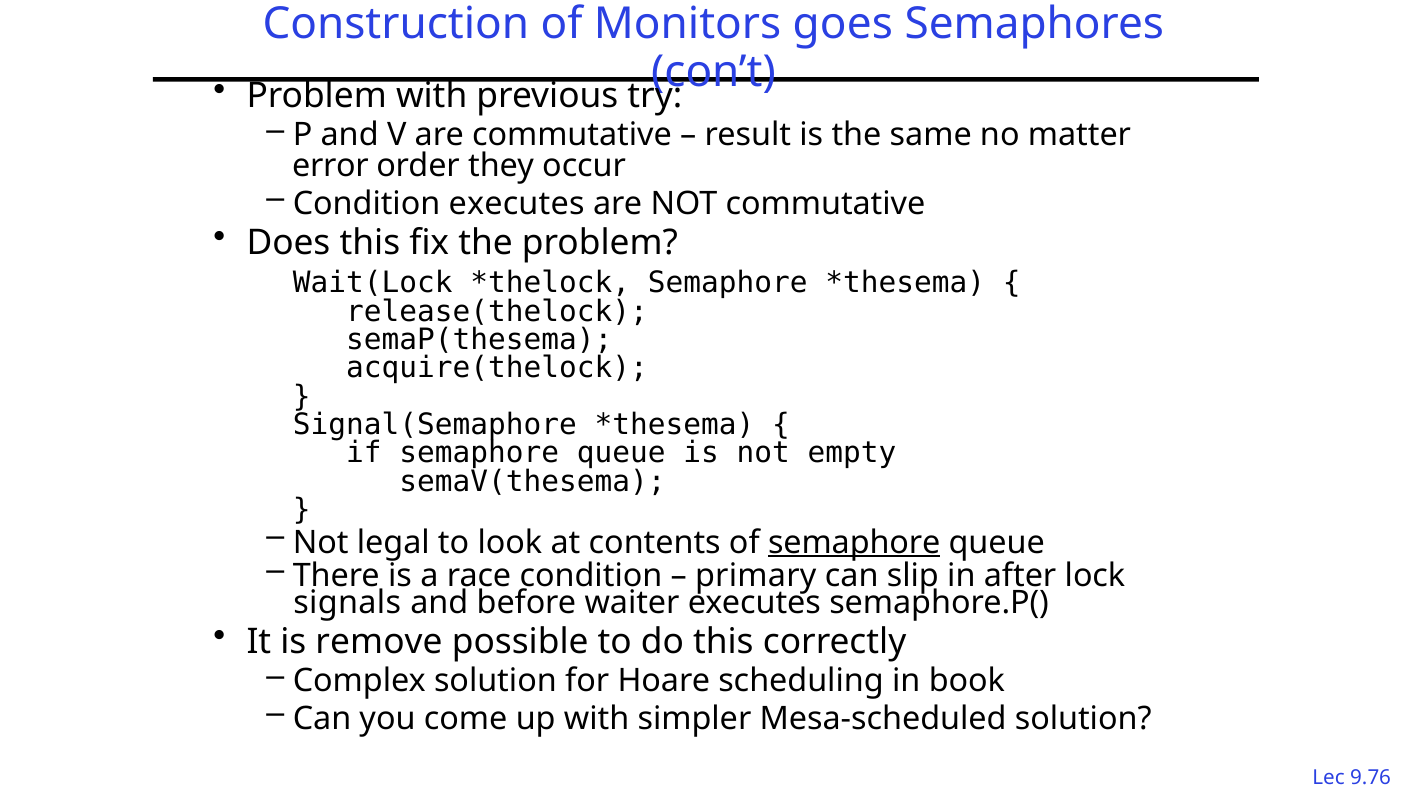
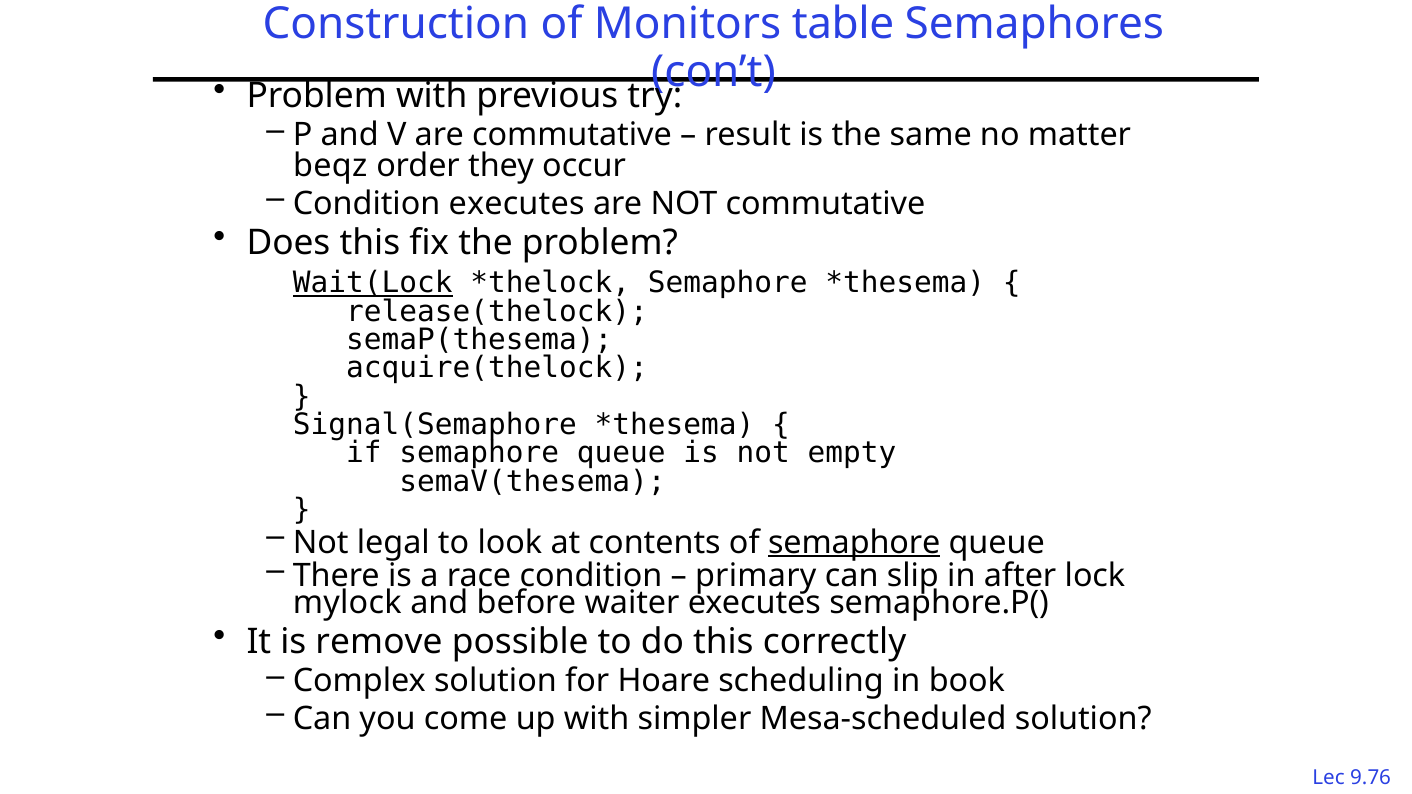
goes: goes -> table
error: error -> beqz
Wait(Lock underline: none -> present
signals: signals -> mylock
